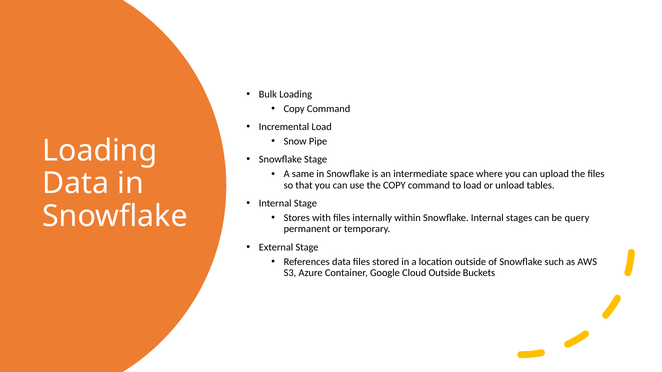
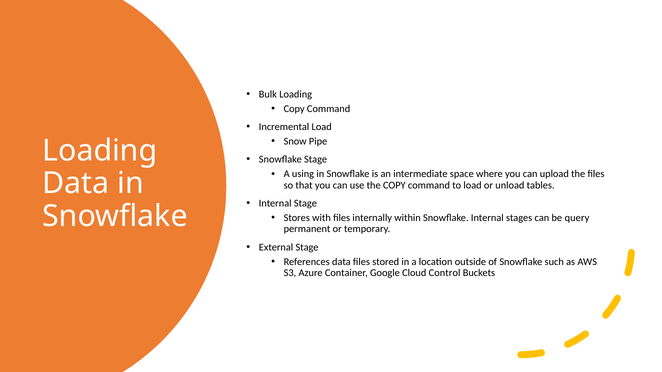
same: same -> using
Cloud Outside: Outside -> Control
